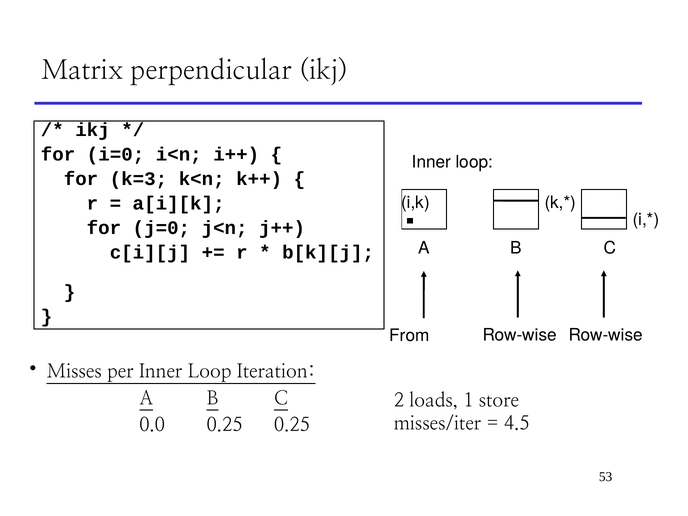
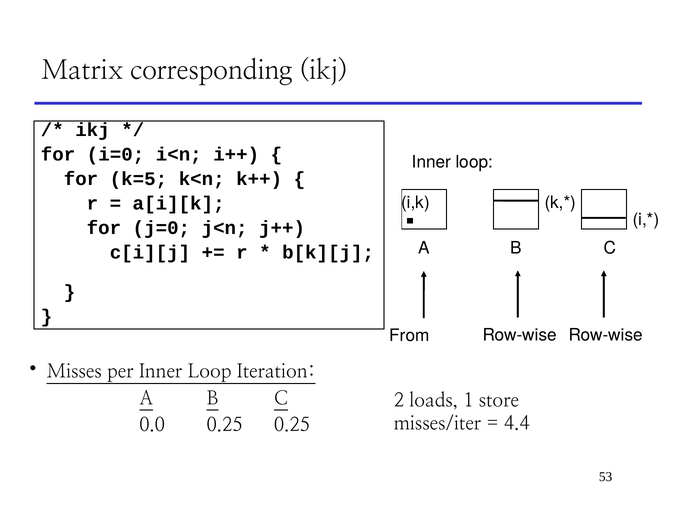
perpendicular: perpendicular -> corresponding
k=3: k=3 -> k=5
4.5: 4.5 -> 4.4
